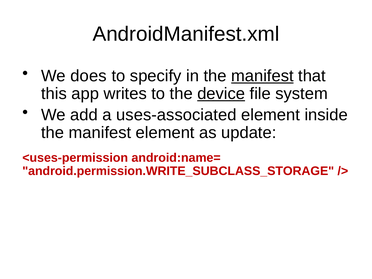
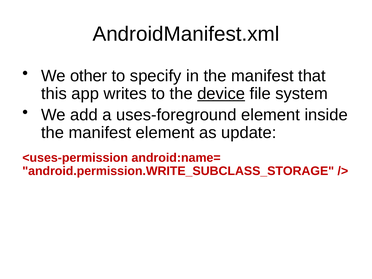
does: does -> other
manifest at (262, 76) underline: present -> none
uses-associated: uses-associated -> uses-foreground
